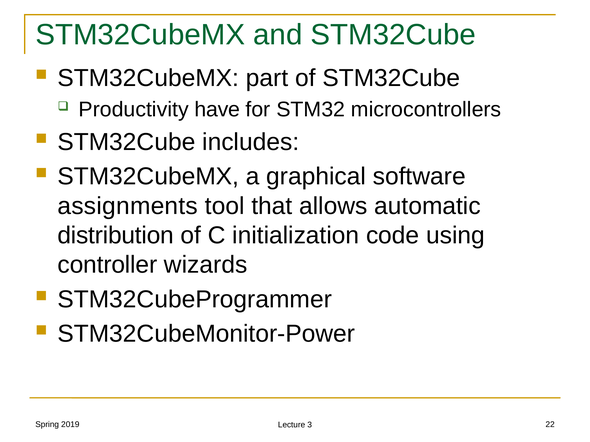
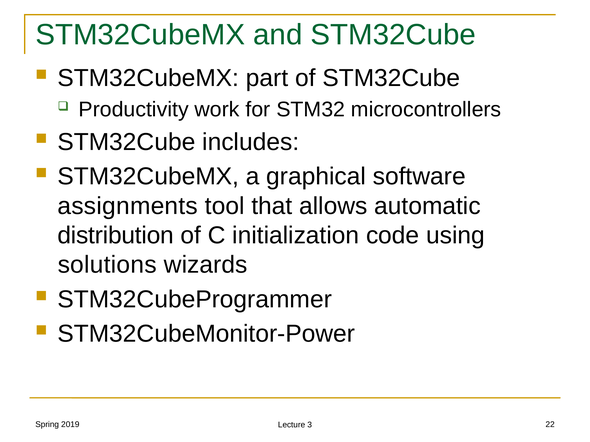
have: have -> work
controller: controller -> solutions
